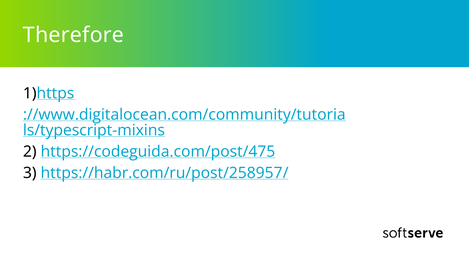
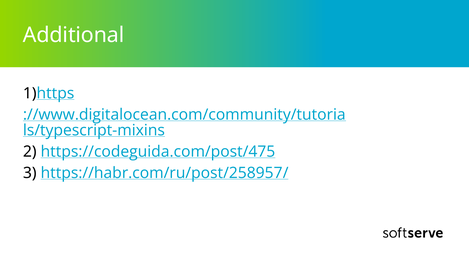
Therefore: Therefore -> Additional
